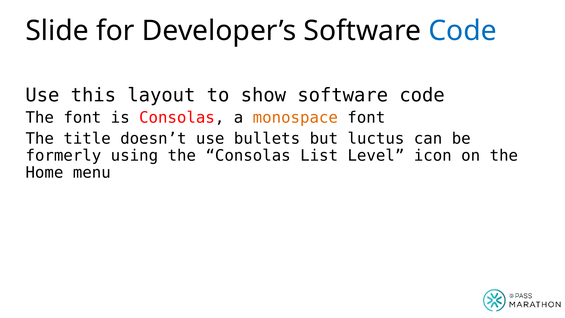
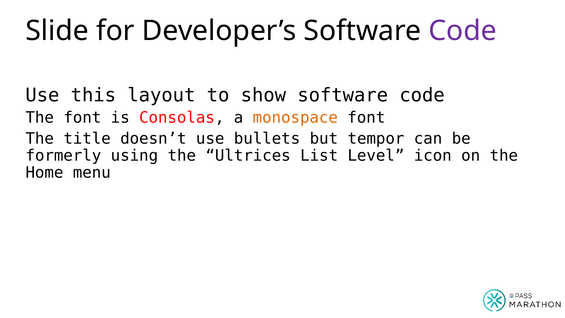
Code at (463, 31) colour: blue -> purple
luctus: luctus -> tempor
the Consolas: Consolas -> Ultrices
